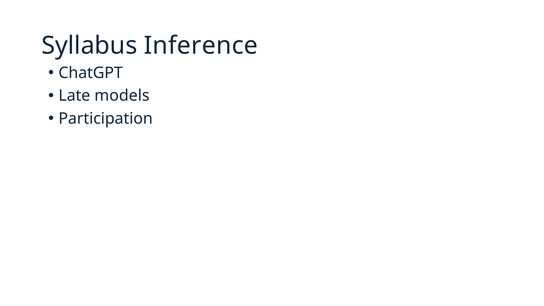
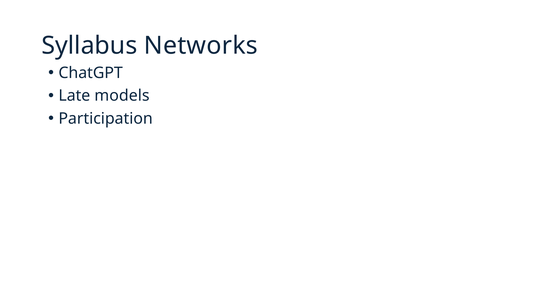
Inference: Inference -> Networks
